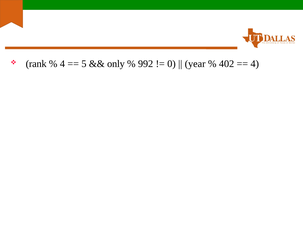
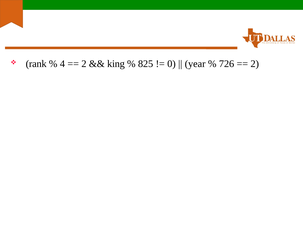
5 at (84, 64): 5 -> 2
only: only -> king
992: 992 -> 825
402: 402 -> 726
4 at (255, 64): 4 -> 2
